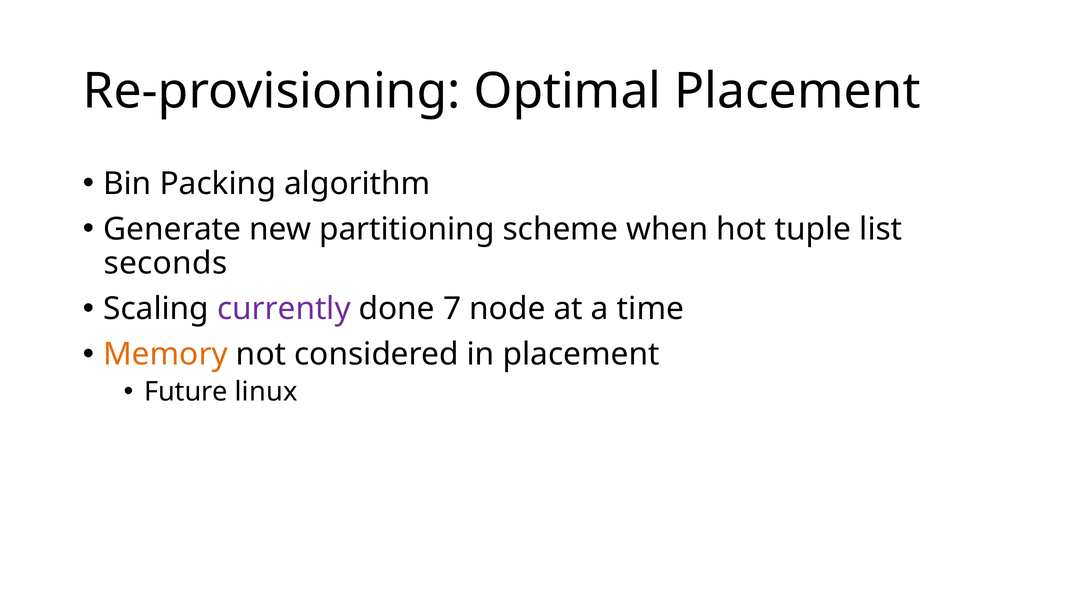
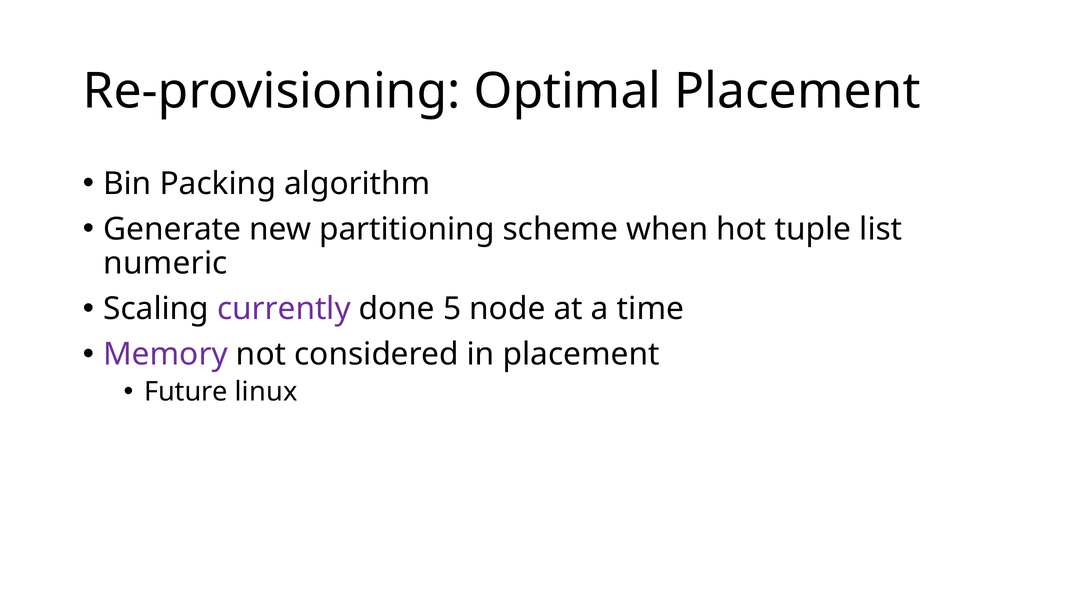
seconds: seconds -> numeric
7: 7 -> 5
Memory colour: orange -> purple
